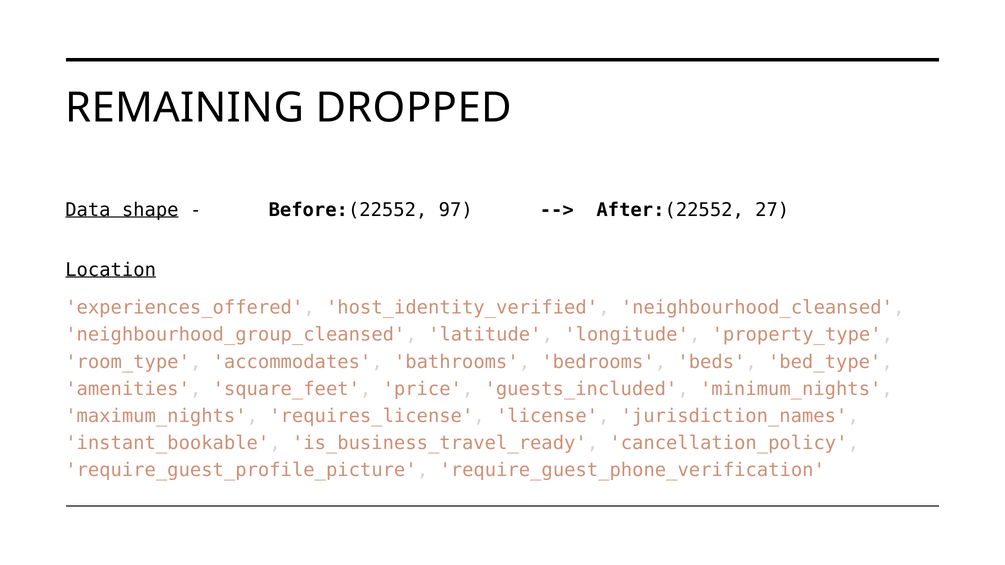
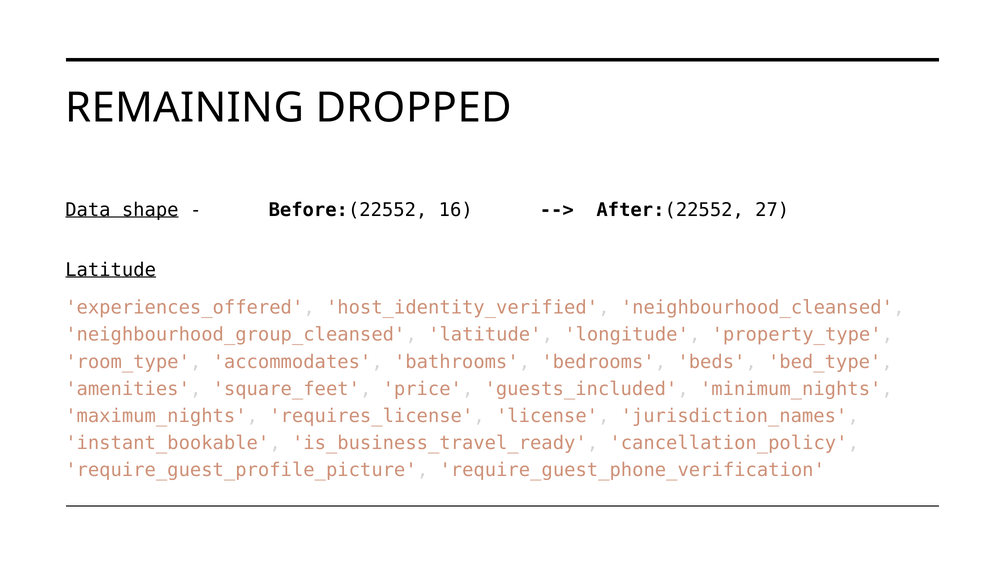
97: 97 -> 16
Location at (111, 270): Location -> Latitude
